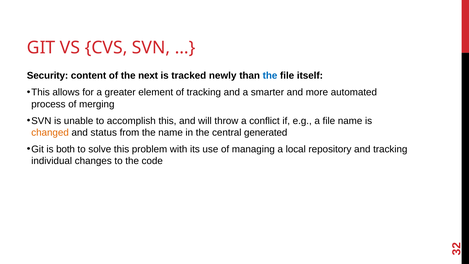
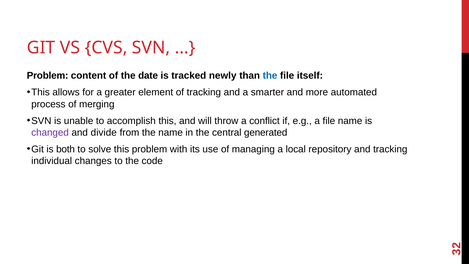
Security at (48, 76): Security -> Problem
next: next -> date
changed colour: orange -> purple
status: status -> divide
